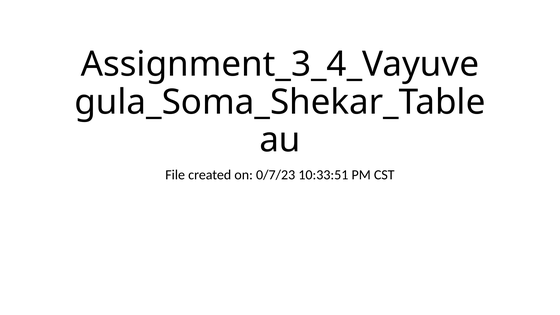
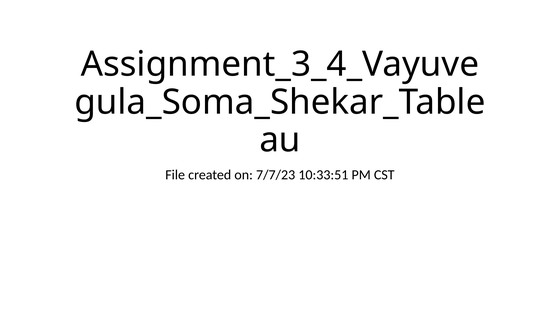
0/7/23: 0/7/23 -> 7/7/23
